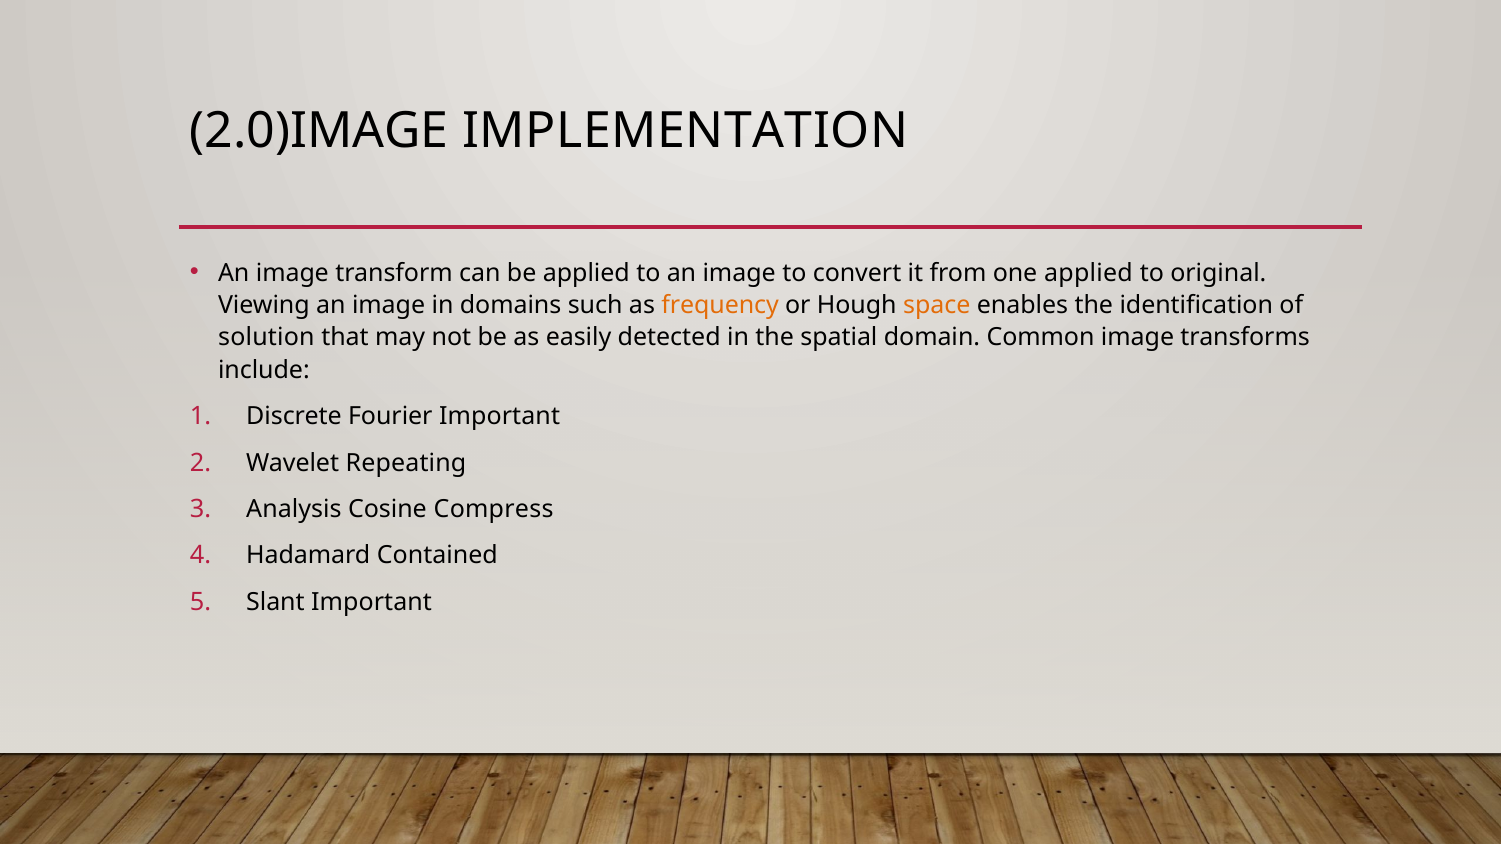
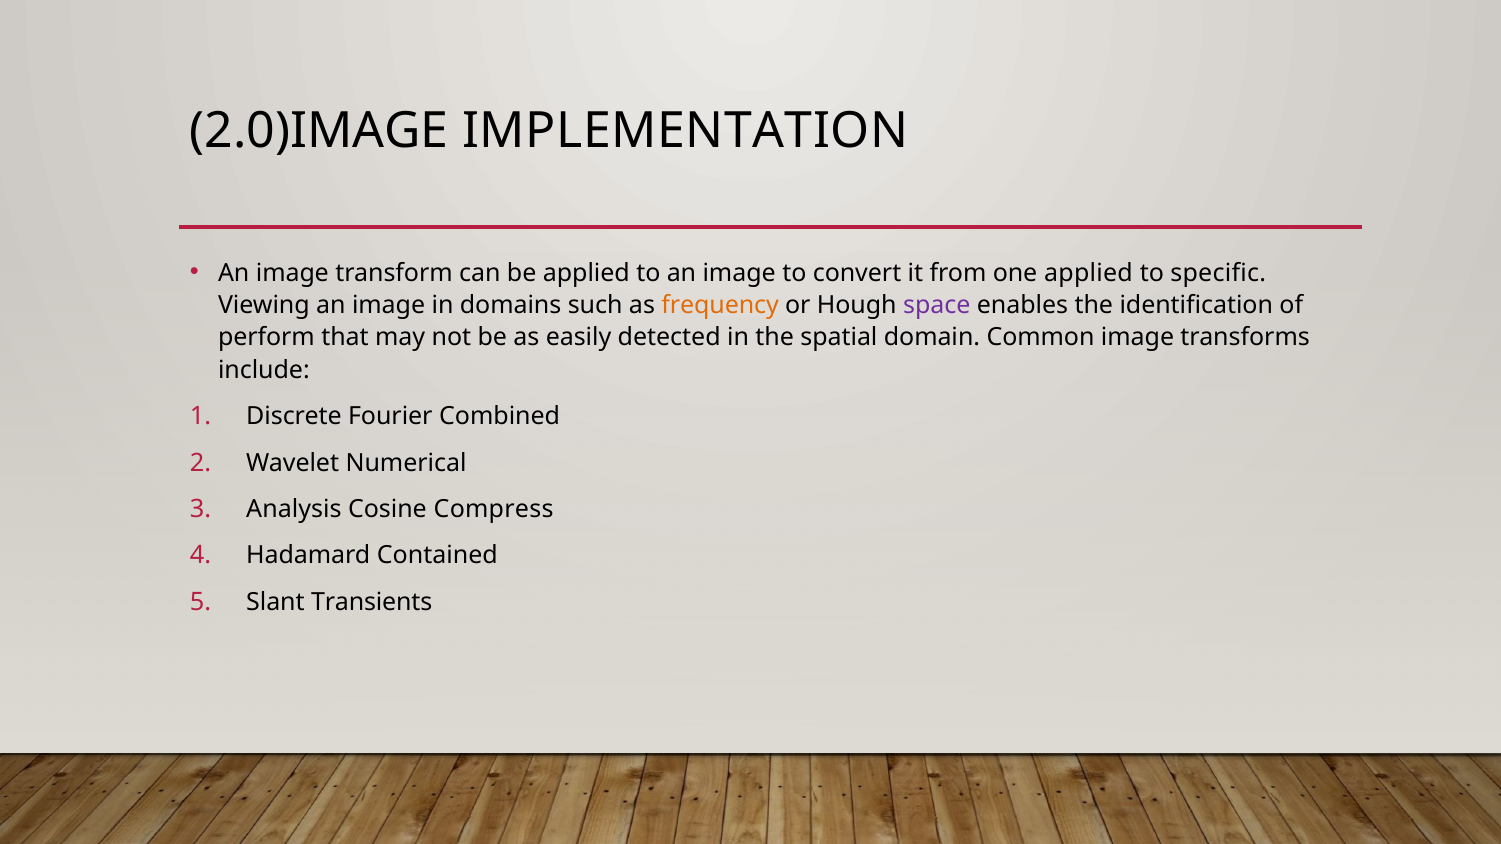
original: original -> specific
space colour: orange -> purple
solution: solution -> perform
Fourier Important: Important -> Combined
Repeating: Repeating -> Numerical
Slant Important: Important -> Transients
